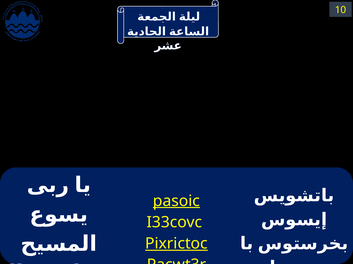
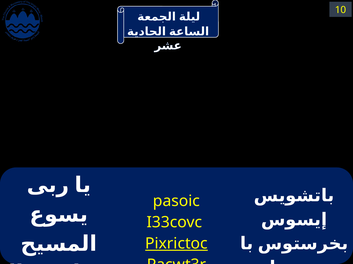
pasoic underline: present -> none
